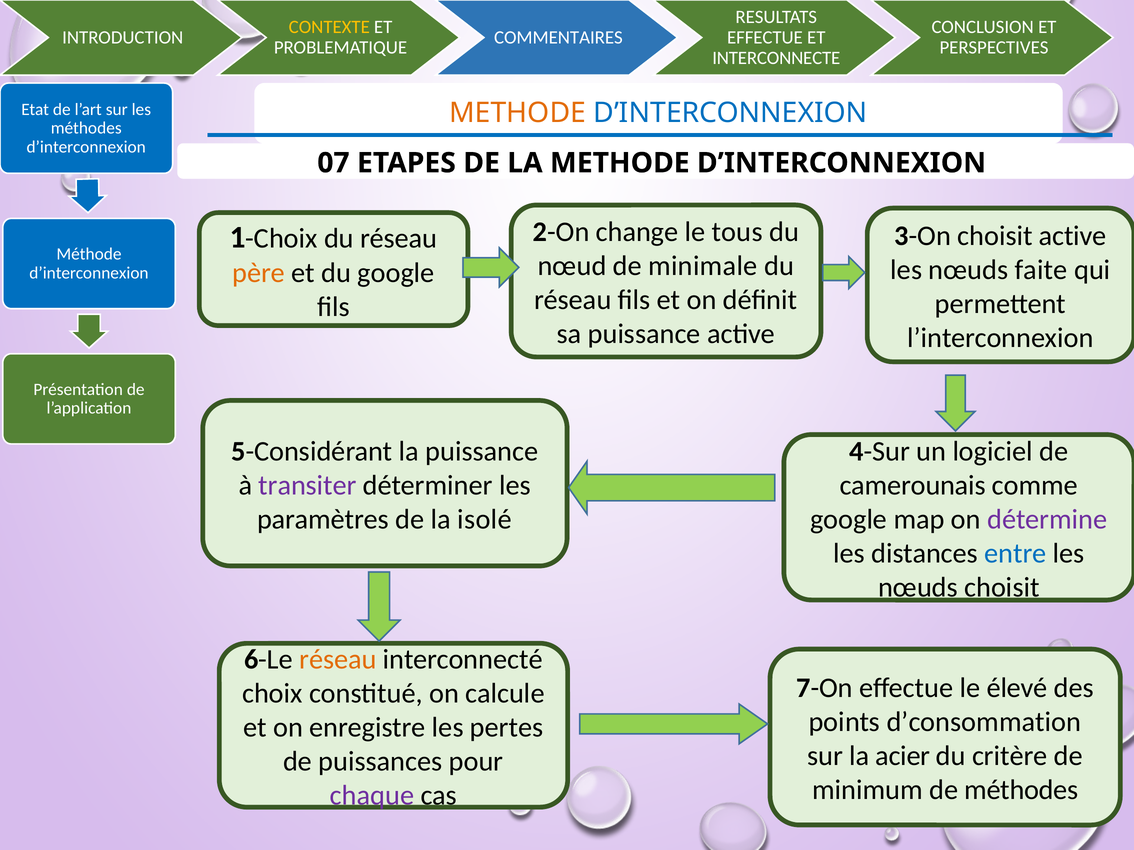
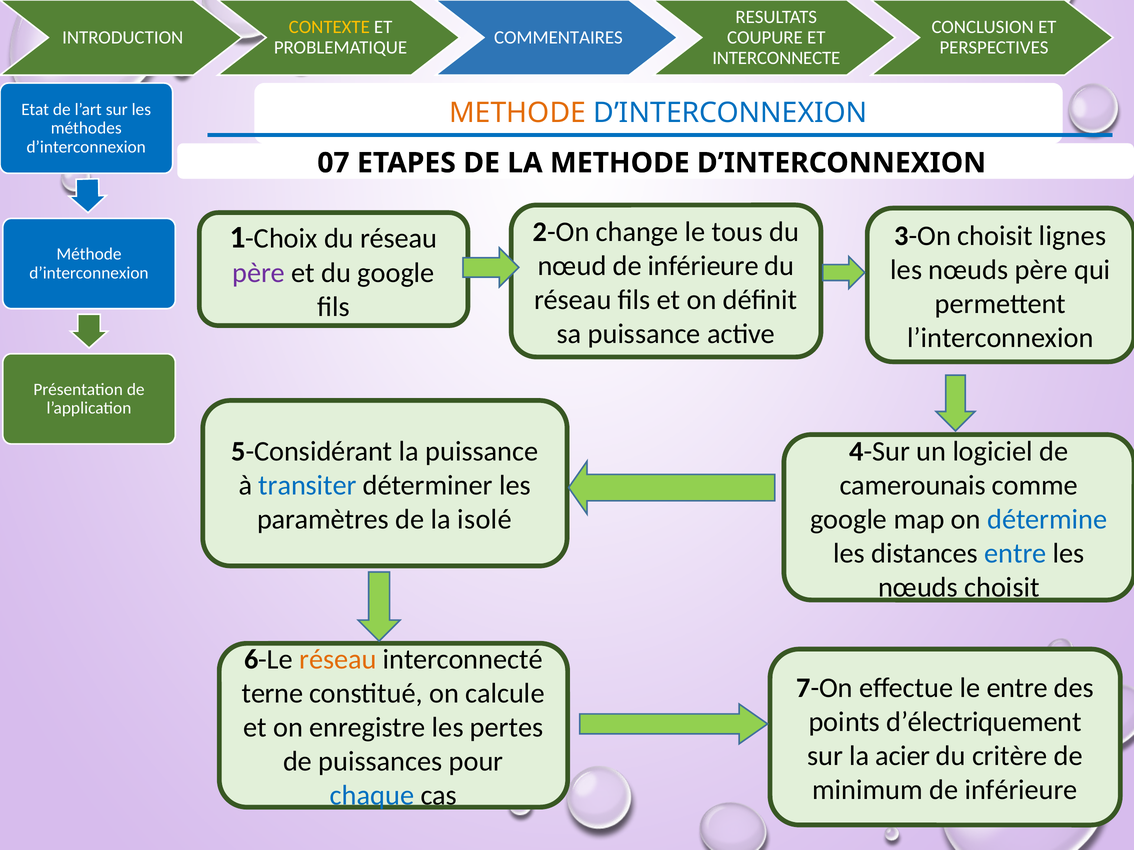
EFFECTUE at (765, 37): EFFECTUE -> COUPURE
choisit active: active -> lignes
nœud de minimale: minimale -> inférieure
nœuds faite: faite -> père
père at (259, 273) colour: orange -> purple
transiter colour: purple -> blue
détermine colour: purple -> blue
le élevé: élevé -> entre
choix: choix -> terne
d’consommation: d’consommation -> d’électriquement
minimum de méthodes: méthodes -> inférieure
chaque colour: purple -> blue
